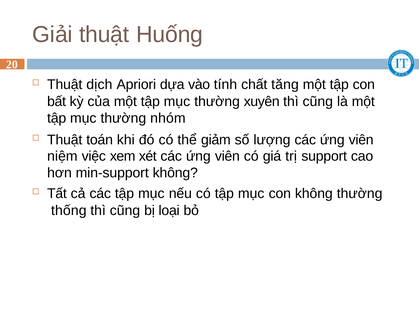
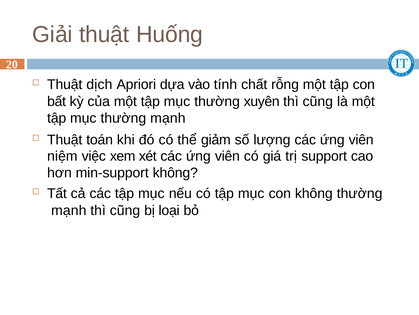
tăng: tăng -> rỗng
mục thường nhóm: nhóm -> mạnh
thống at (69, 210): thống -> mạnh
